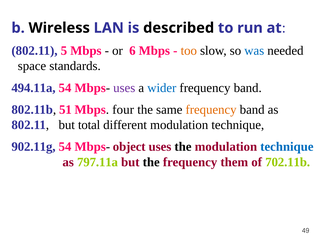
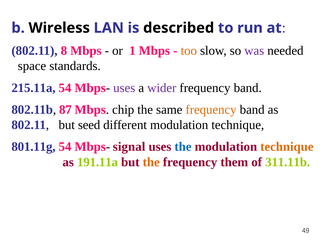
5: 5 -> 8
6: 6 -> 1
was colour: blue -> purple
494.11a: 494.11a -> 215.11a
wider colour: blue -> purple
51: 51 -> 87
four: four -> chip
total: total -> seed
902.11g: 902.11g -> 801.11g
object: object -> signal
the at (183, 147) colour: black -> blue
technique at (287, 147) colour: blue -> orange
797.11a: 797.11a -> 191.11a
the at (151, 162) colour: black -> orange
702.11b: 702.11b -> 311.11b
